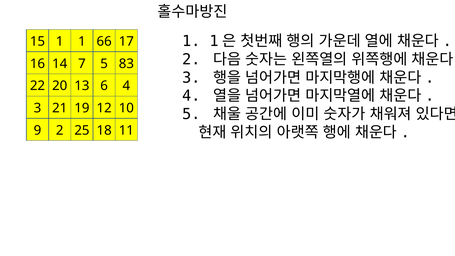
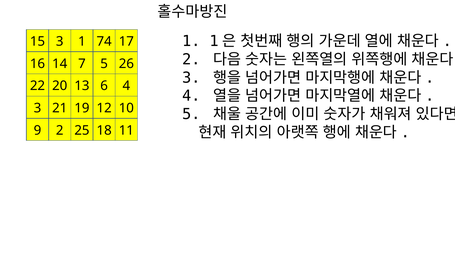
15 1: 1 -> 3
66: 66 -> 74
83: 83 -> 26
